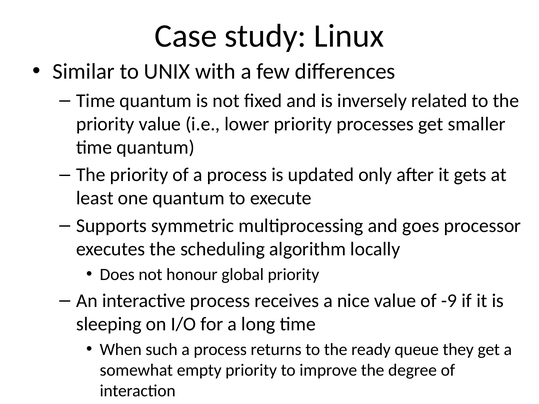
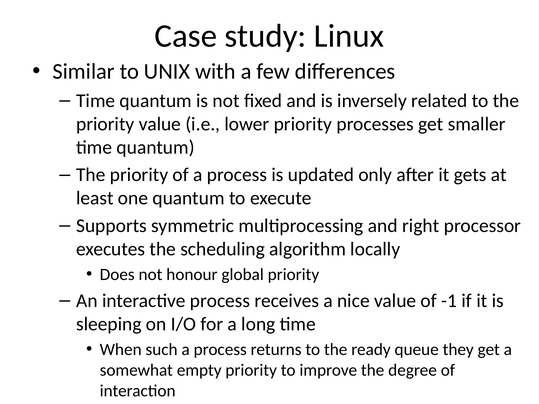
goes: goes -> right
-9: -9 -> -1
